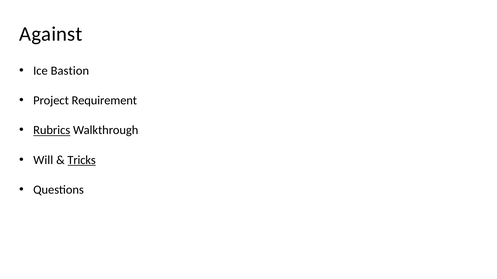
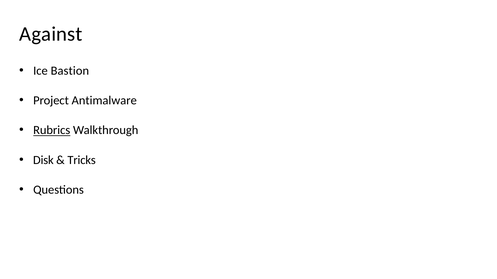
Requirement: Requirement -> Antimalware
Will: Will -> Disk
Tricks underline: present -> none
